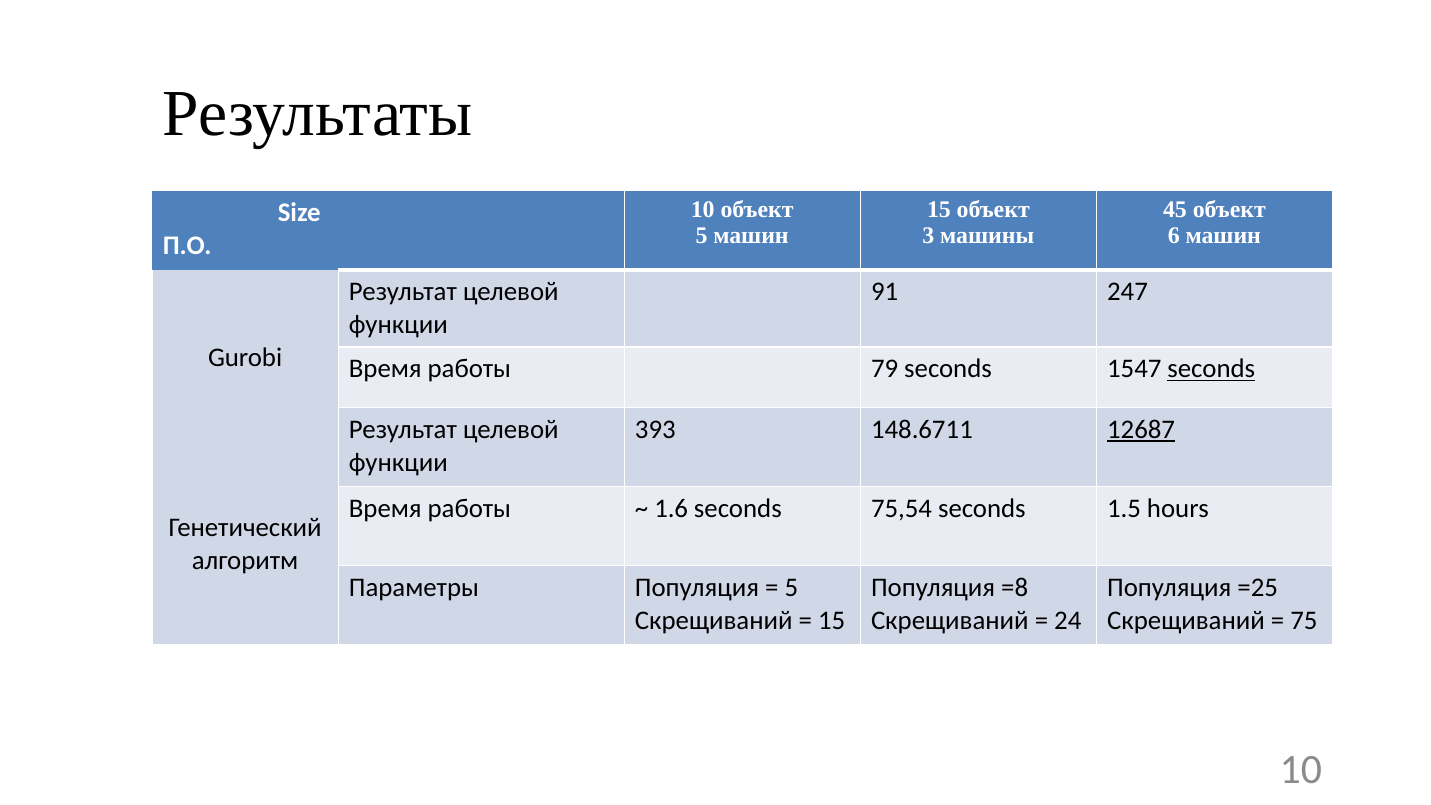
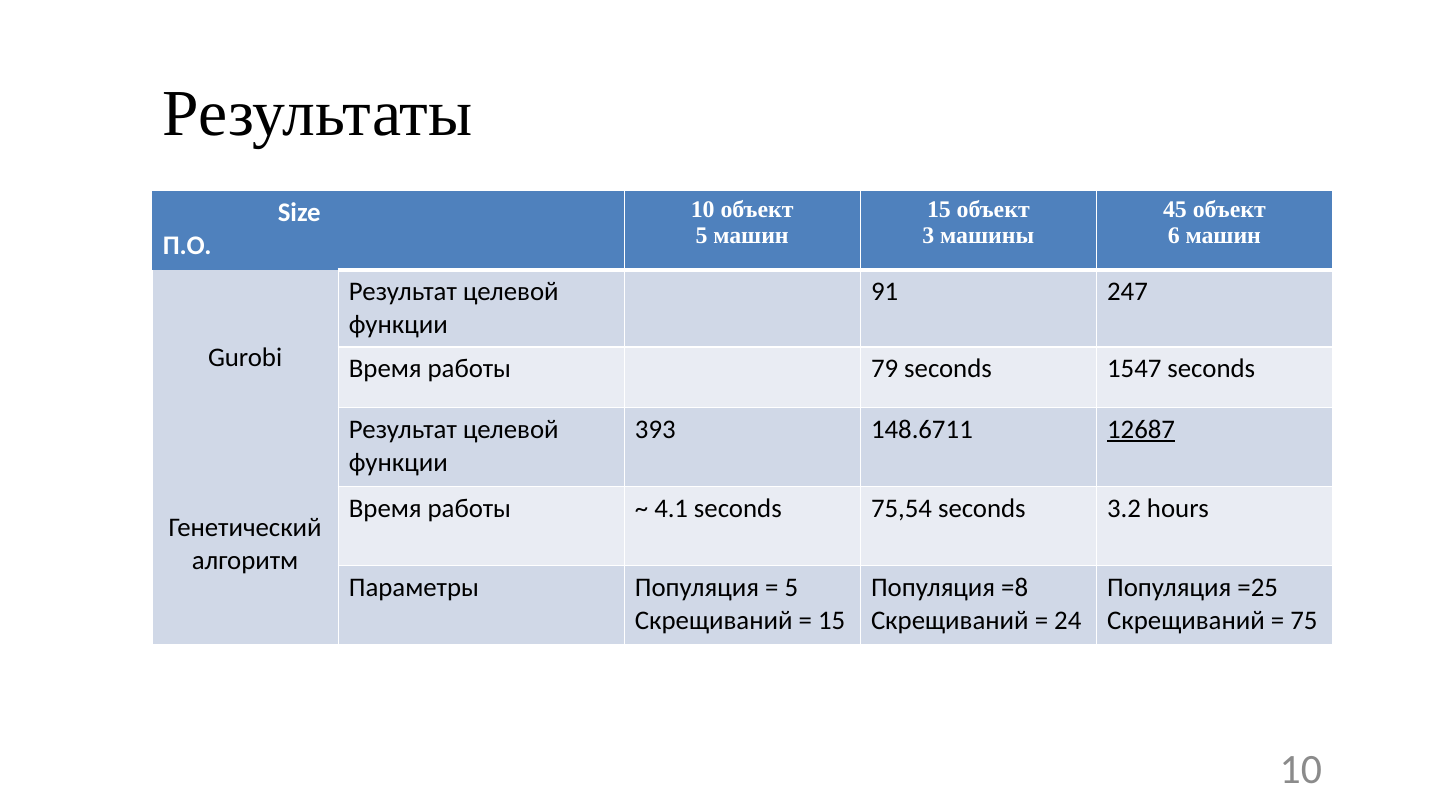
seconds at (1211, 369) underline: present -> none
1.6: 1.6 -> 4.1
1.5: 1.5 -> 3.2
